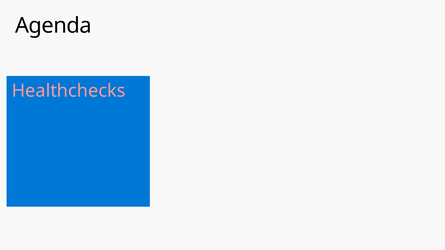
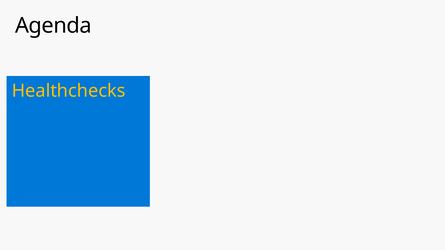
Healthchecks colour: pink -> yellow
